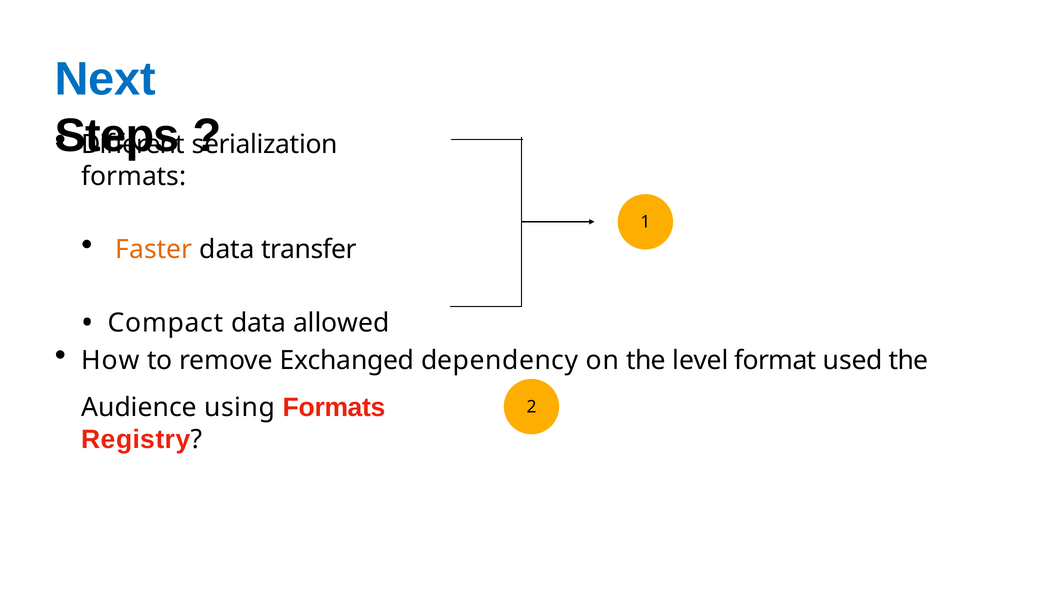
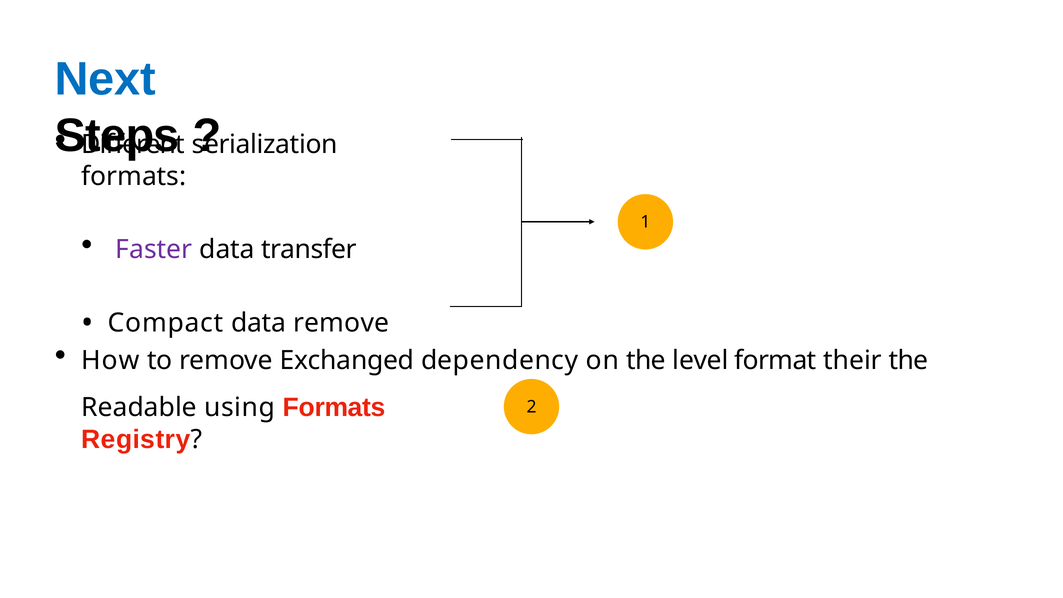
Faster colour: orange -> purple
data allowed: allowed -> remove
used: used -> their
Audience: Audience -> Readable
